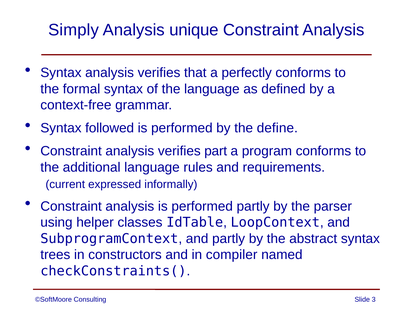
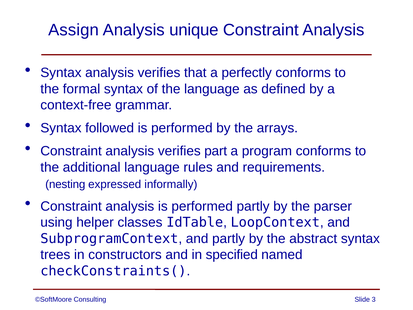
Simply: Simply -> Assign
define: define -> arrays
current: current -> nesting
compiler: compiler -> specified
